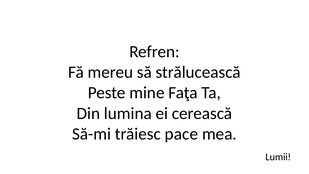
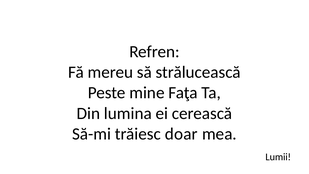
pace: pace -> doar
